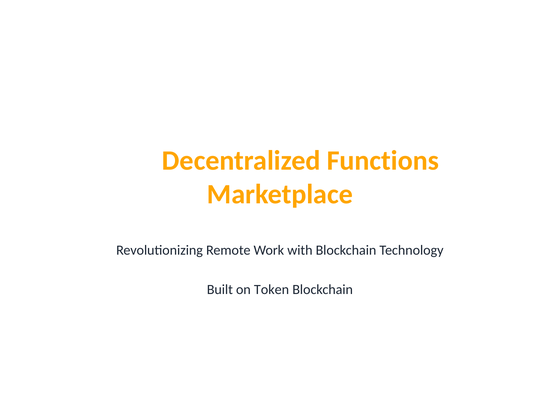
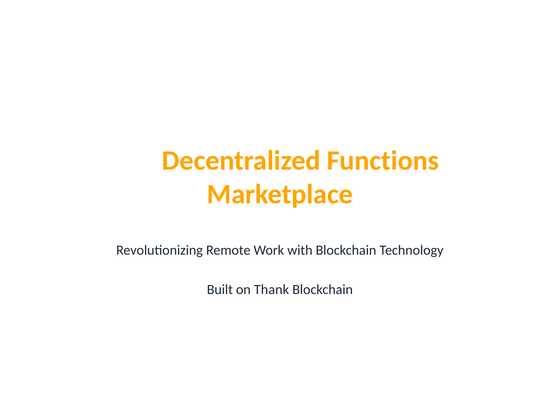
Token: Token -> Thank
